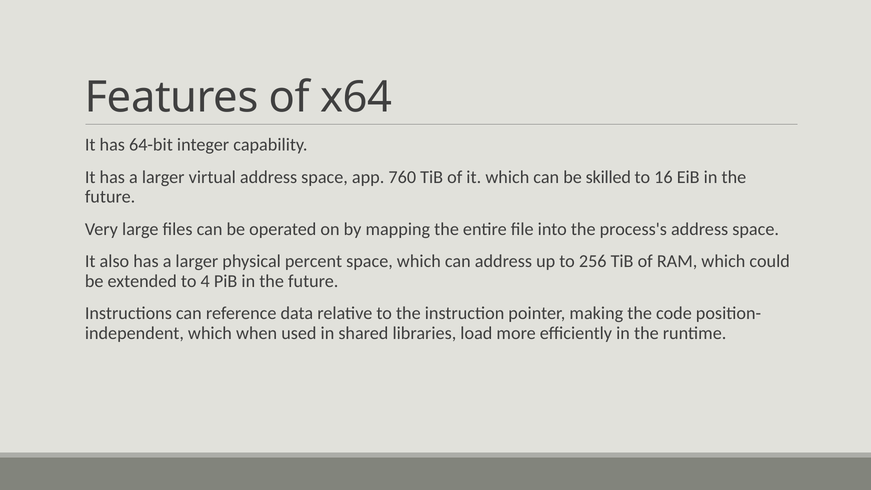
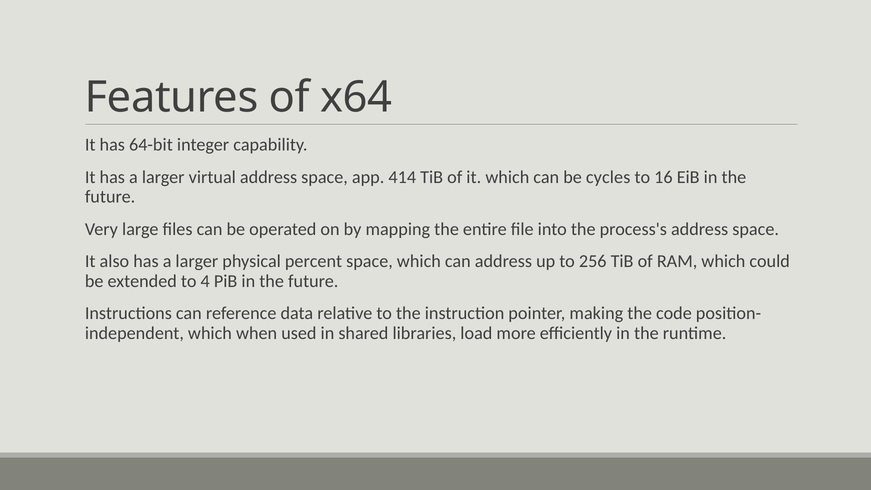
760: 760 -> 414
skilled: skilled -> cycles
